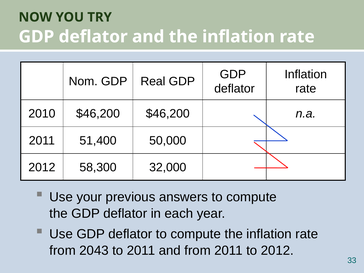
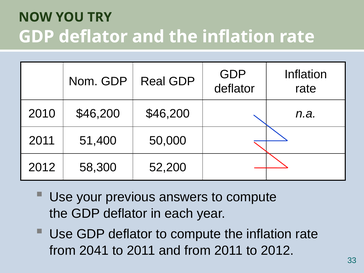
32,000: 32,000 -> 52,200
2043: 2043 -> 2041
